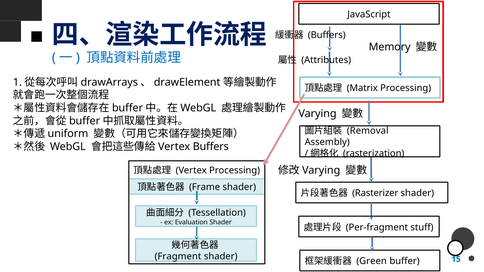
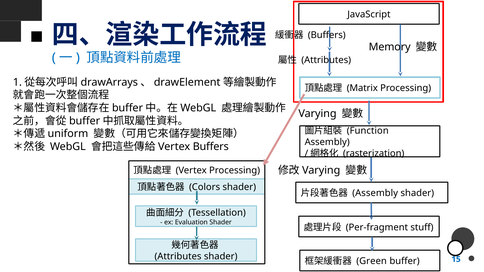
Removal: Removal -> Function
Frame: Frame -> Colors
Rasterizer at (375, 193): Rasterizer -> Assembly
Fragment at (178, 257): Fragment -> Attributes
